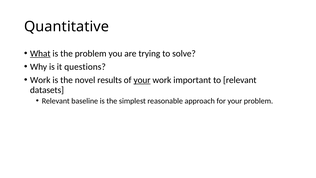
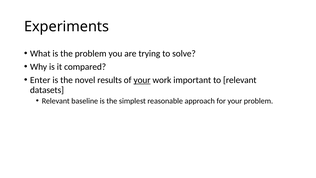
Quantitative: Quantitative -> Experiments
What underline: present -> none
questions: questions -> compared
Work at (40, 80): Work -> Enter
